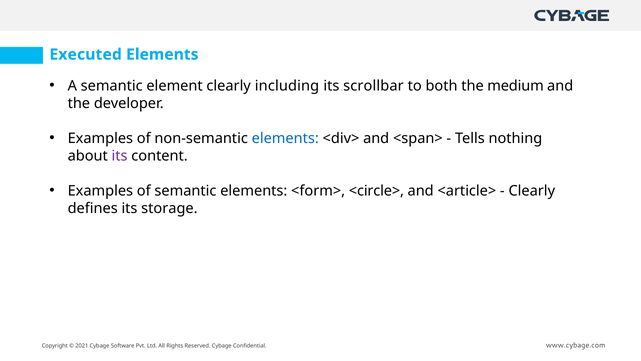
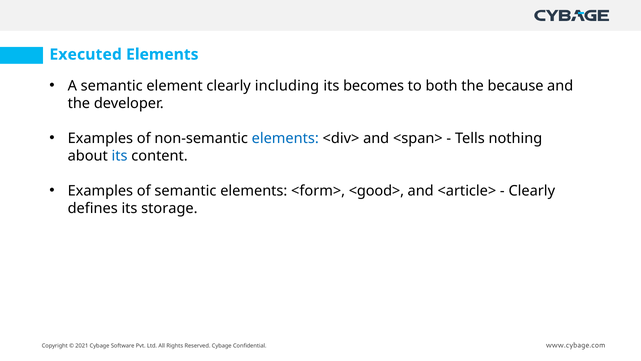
scrollbar: scrollbar -> becomes
medium: medium -> because
its at (120, 156) colour: purple -> blue
<circle>: <circle> -> <good>
